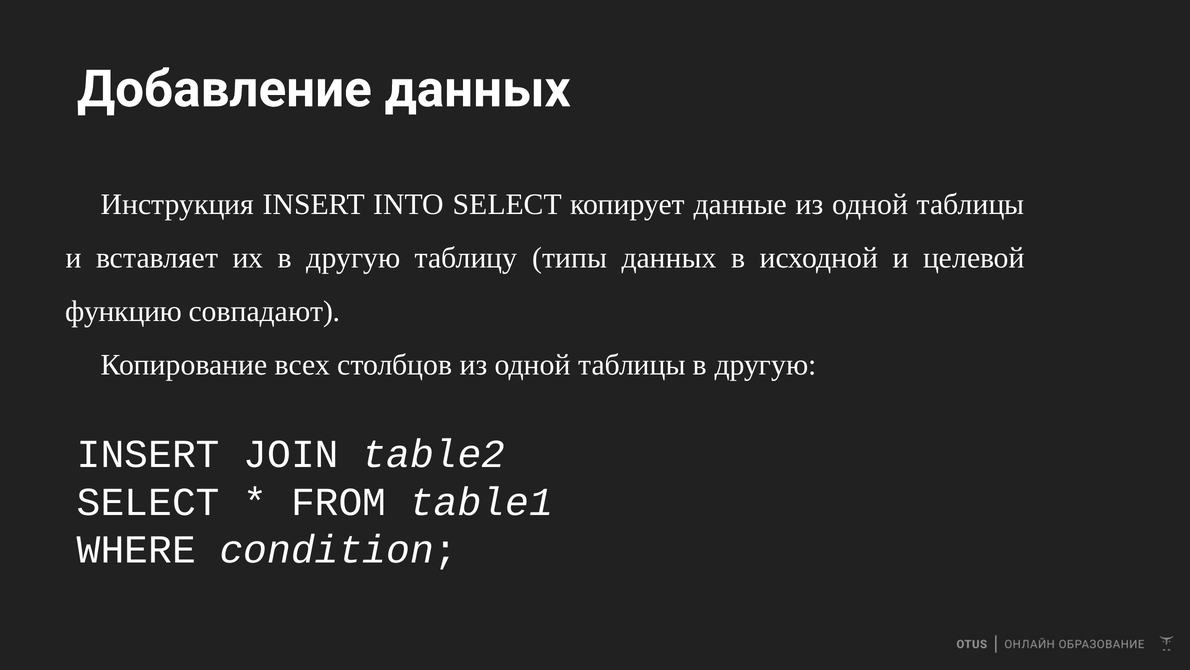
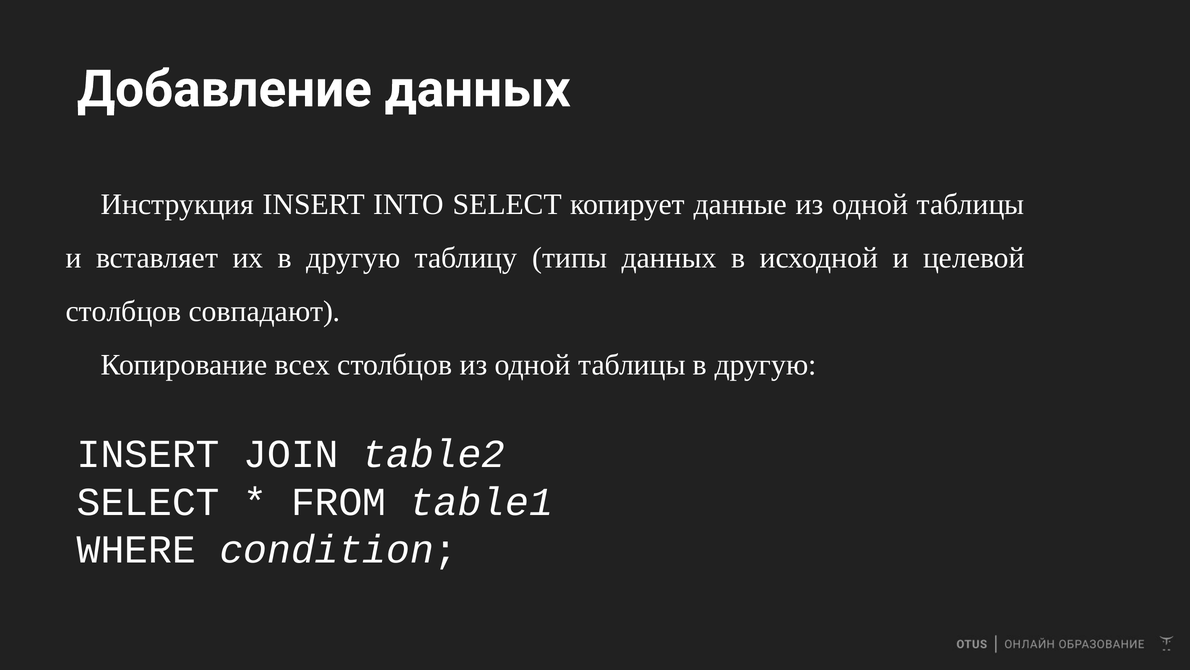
функцию at (124, 311): функцию -> столбцов
